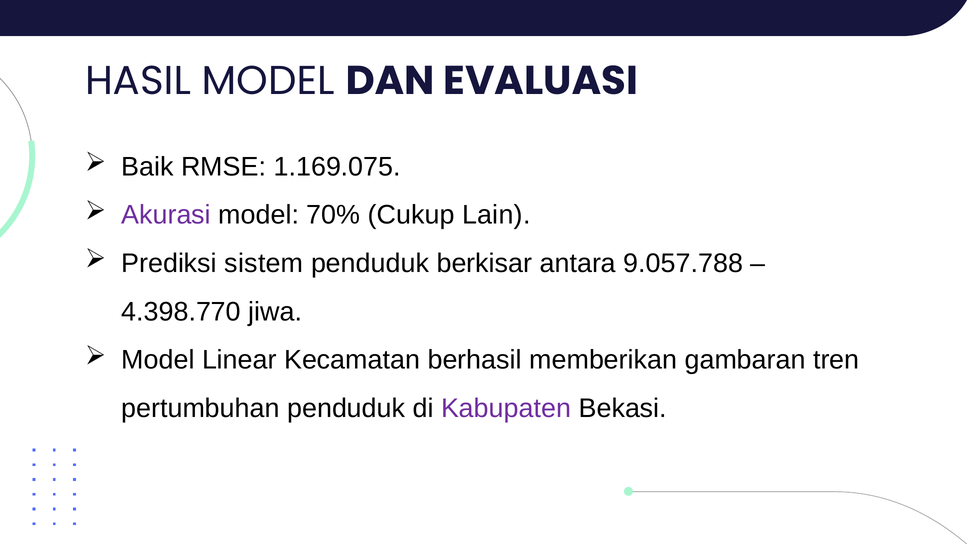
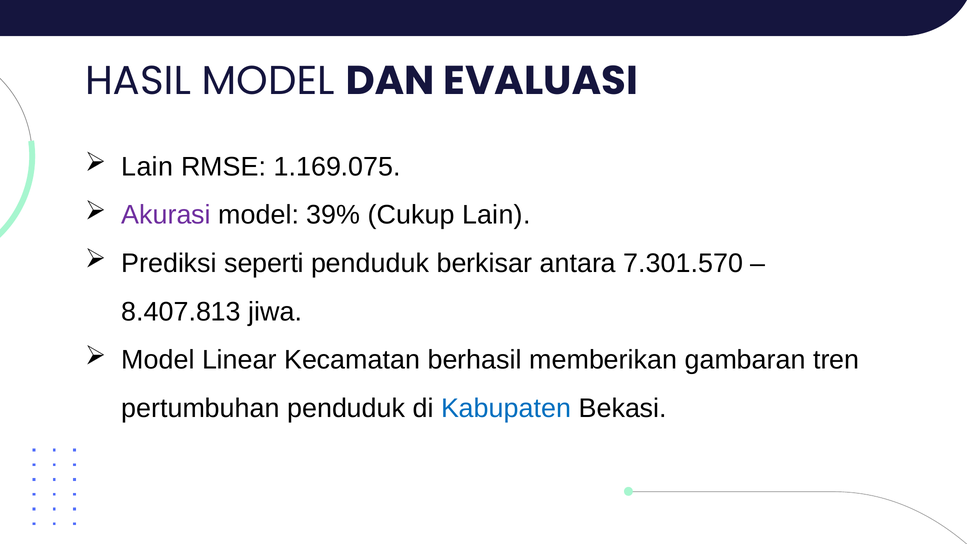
Baik at (147, 167): Baik -> Lain
70%: 70% -> 39%
sistem: sistem -> seperti
9.057.788: 9.057.788 -> 7.301.570
4.398.770: 4.398.770 -> 8.407.813
Kabupaten colour: purple -> blue
